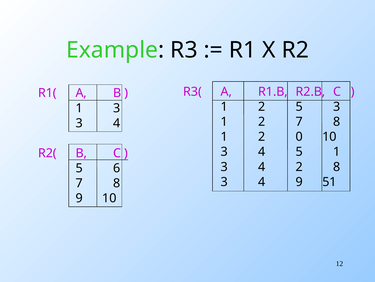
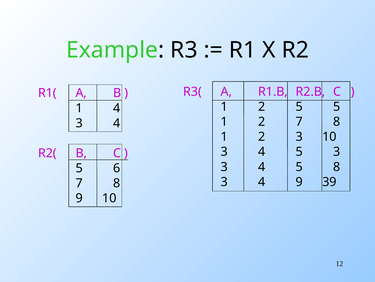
5 3: 3 -> 5
3 at (117, 108): 3 -> 4
2 0: 0 -> 3
5 1: 1 -> 3
2 at (299, 166): 2 -> 5
51: 51 -> 39
